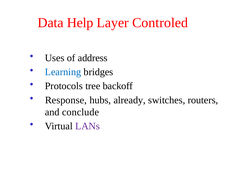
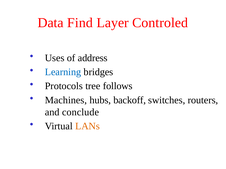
Help: Help -> Find
backoff: backoff -> follows
Response: Response -> Machines
already: already -> backoff
LANs colour: purple -> orange
